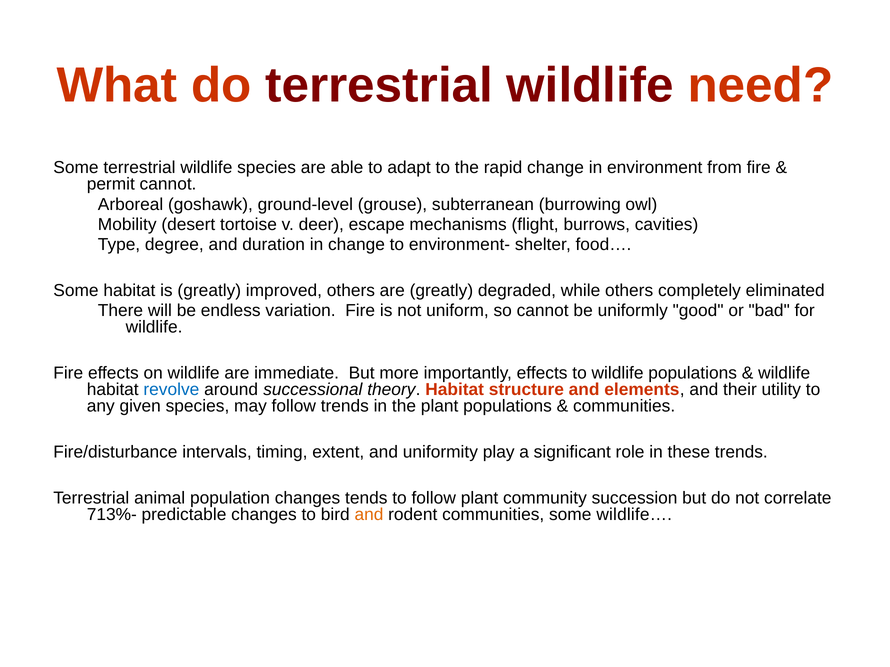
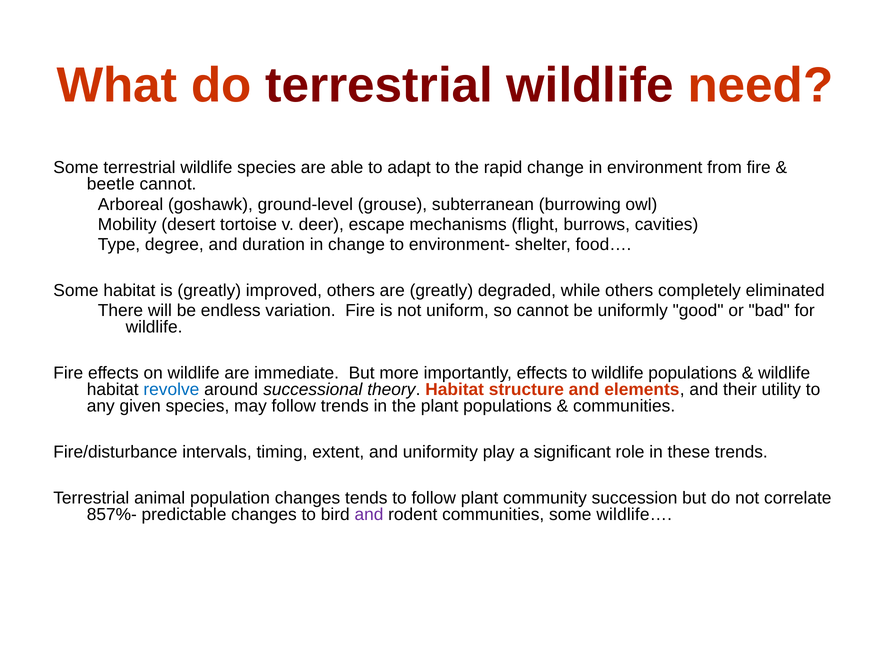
permit: permit -> beetle
713%-: 713%- -> 857%-
and at (369, 515) colour: orange -> purple
